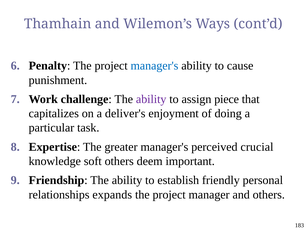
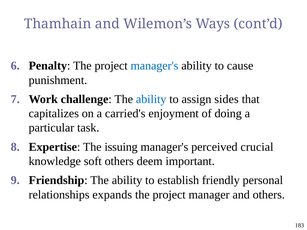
ability at (151, 99) colour: purple -> blue
piece: piece -> sides
deliver's: deliver's -> carried's
greater: greater -> issuing
